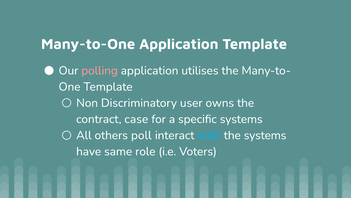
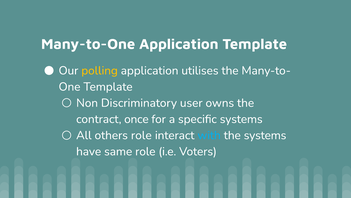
polling colour: pink -> yellow
case: case -> once
others poll: poll -> role
